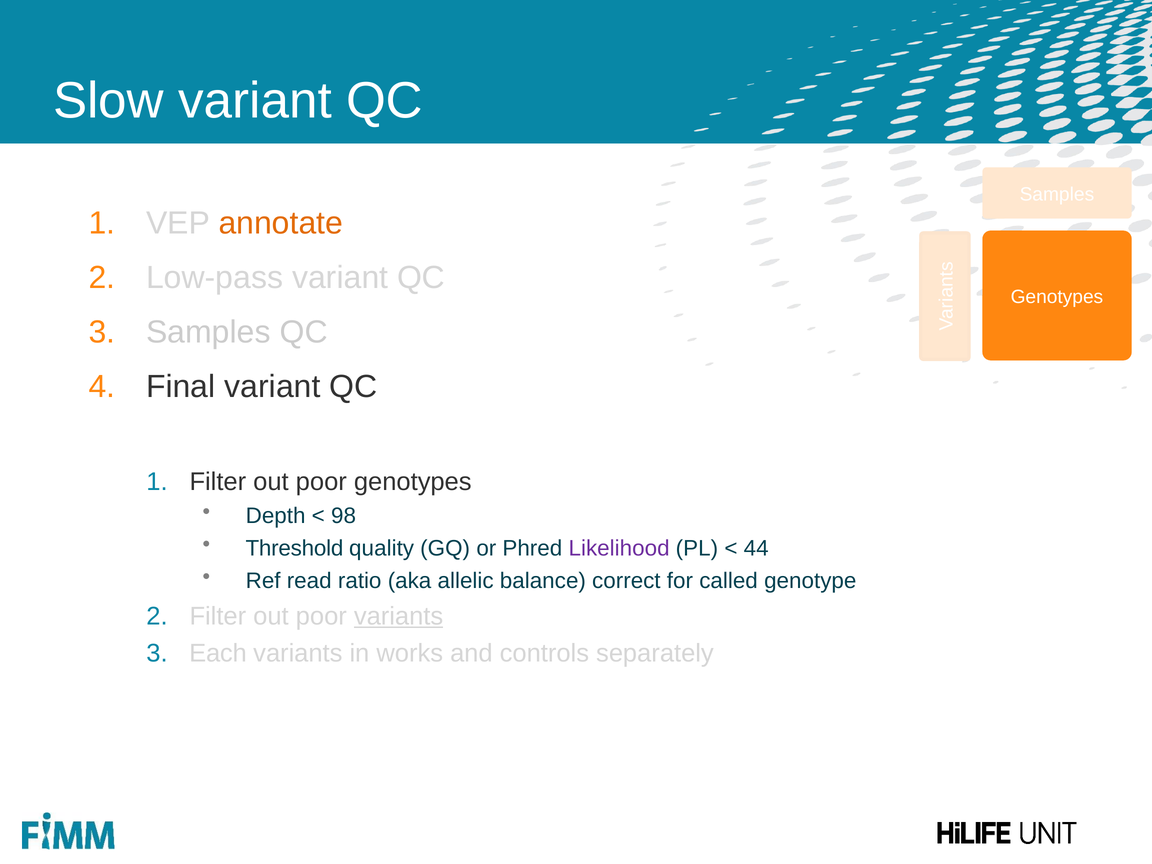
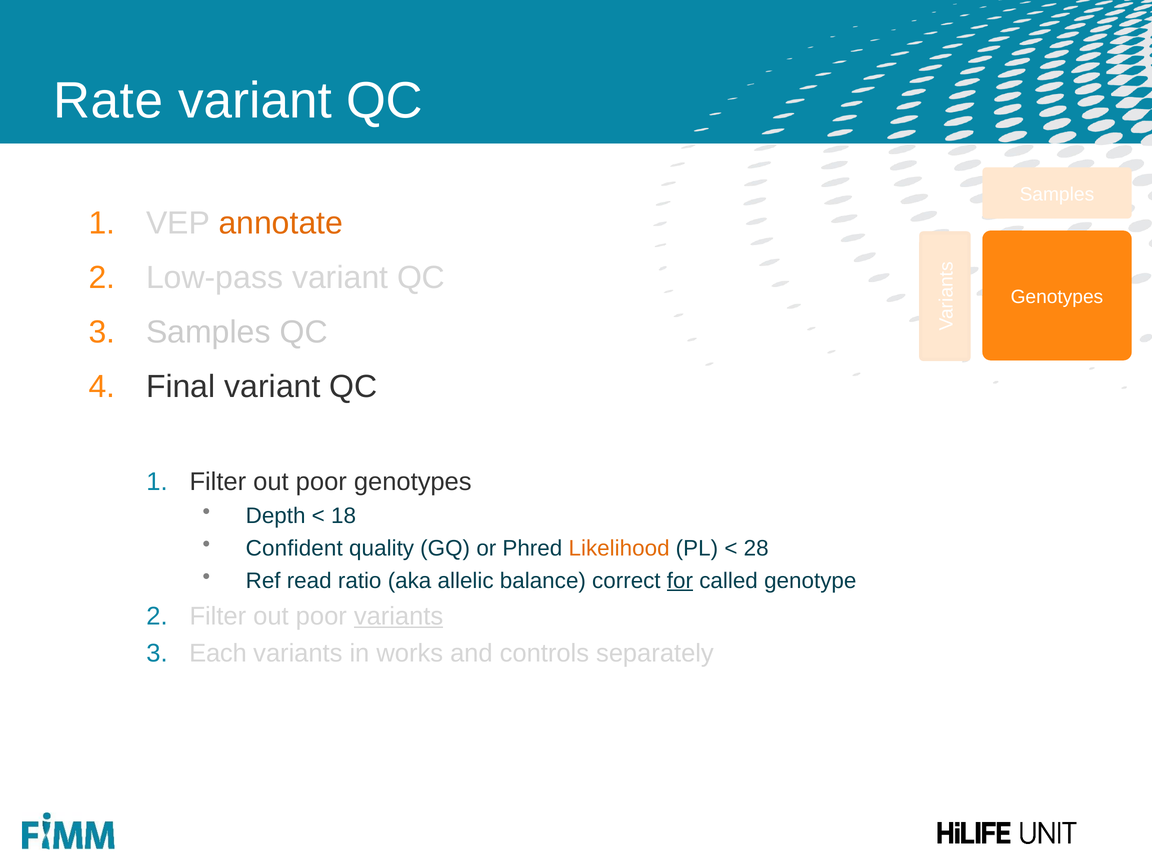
Slow: Slow -> Rate
98: 98 -> 18
Threshold: Threshold -> Confident
Likelihood colour: purple -> orange
44: 44 -> 28
for underline: none -> present
